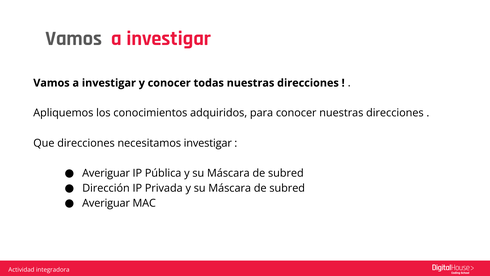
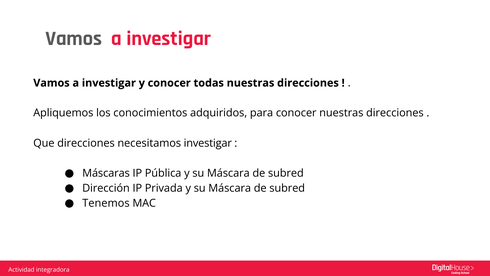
Averiguar at (106, 173): Averiguar -> Máscaras
Averiguar at (106, 203): Averiguar -> Tenemos
